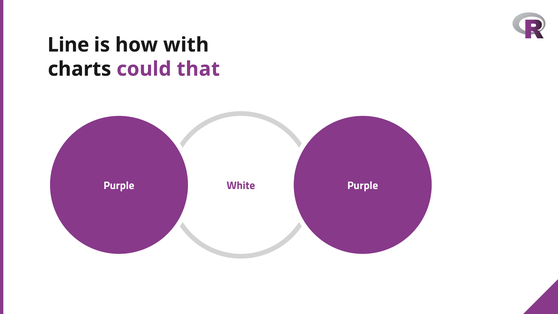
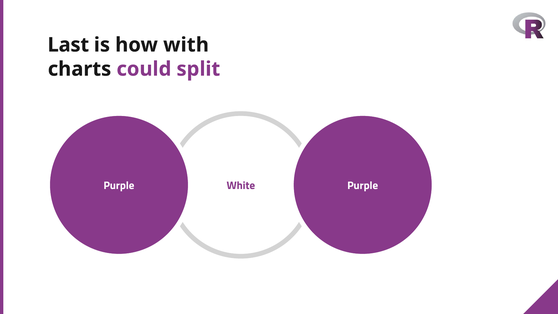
Line: Line -> Last
that: that -> split
